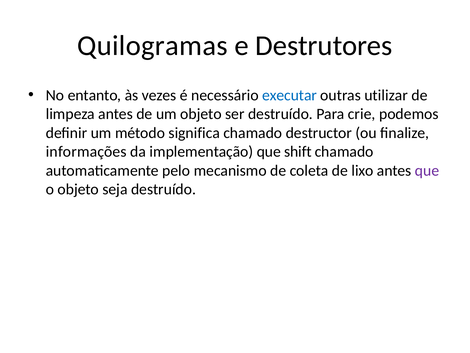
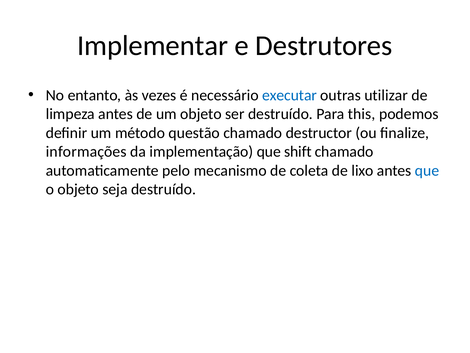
Quilogramas: Quilogramas -> Implementar
crie: crie -> this
significa: significa -> questão
que at (427, 170) colour: purple -> blue
